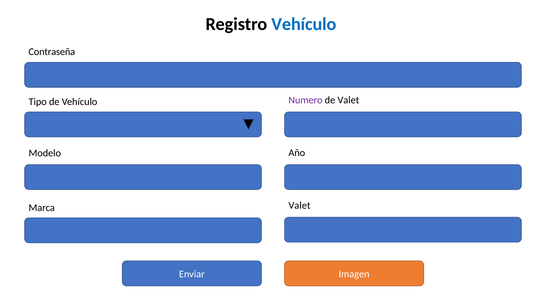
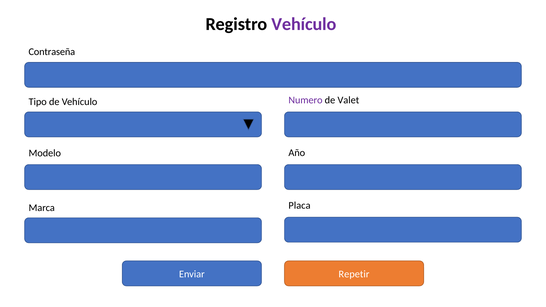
Vehículo at (304, 24) colour: blue -> purple
Marca Valet: Valet -> Placa
Imagen: Imagen -> Repetir
